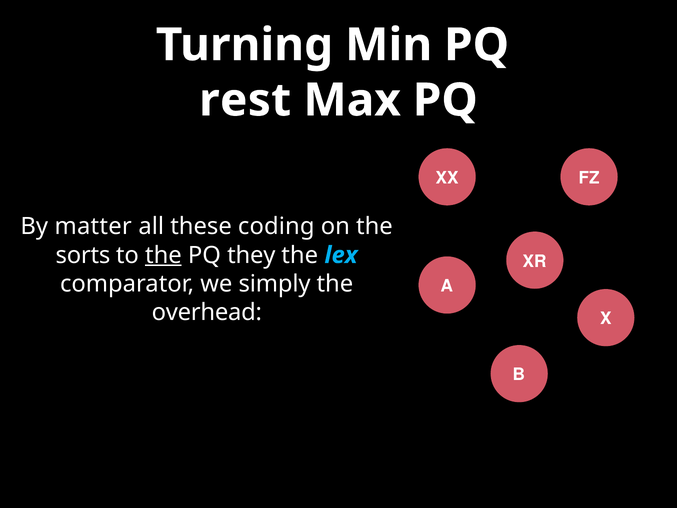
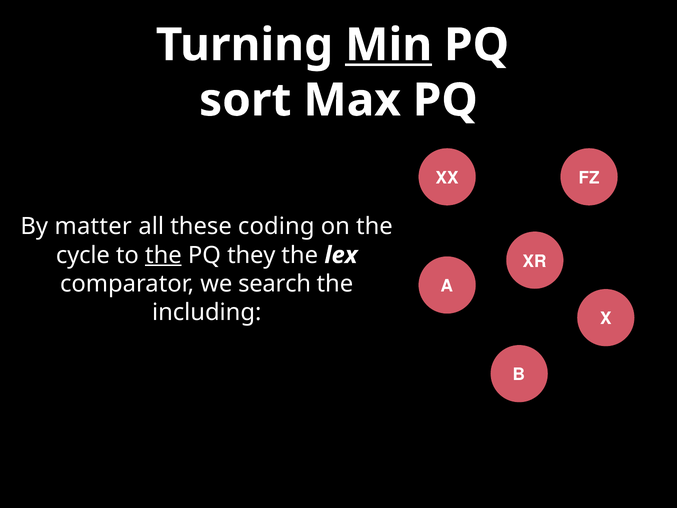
Min underline: none -> present
rest: rest -> sort
sorts: sorts -> cycle
lex colour: light blue -> white
simply: simply -> search
overhead: overhead -> including
